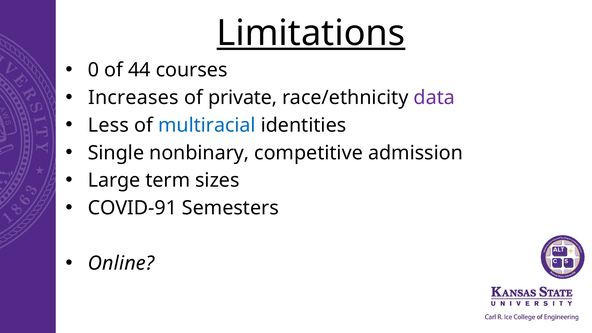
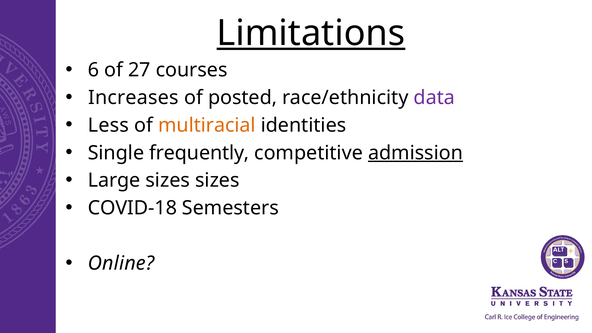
0: 0 -> 6
44: 44 -> 27
private: private -> posted
multiracial colour: blue -> orange
nonbinary: nonbinary -> frequently
admission underline: none -> present
Large term: term -> sizes
COVID-91: COVID-91 -> COVID-18
